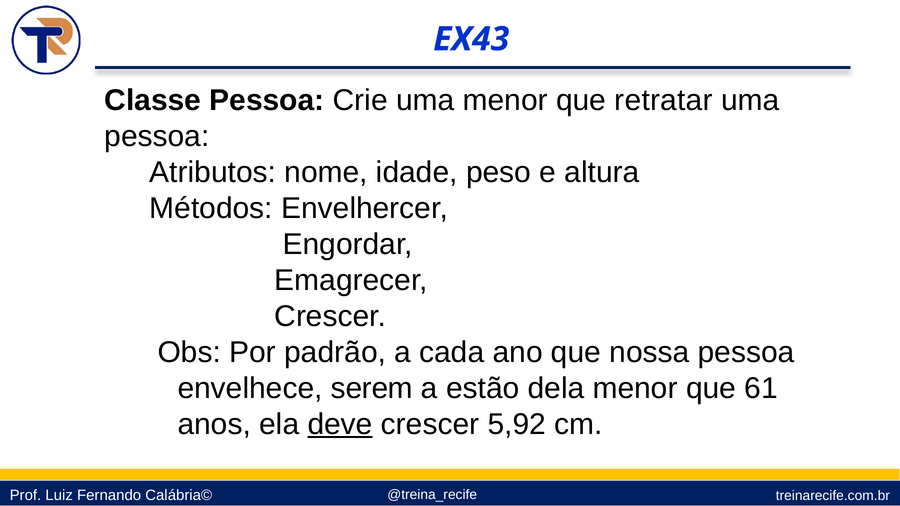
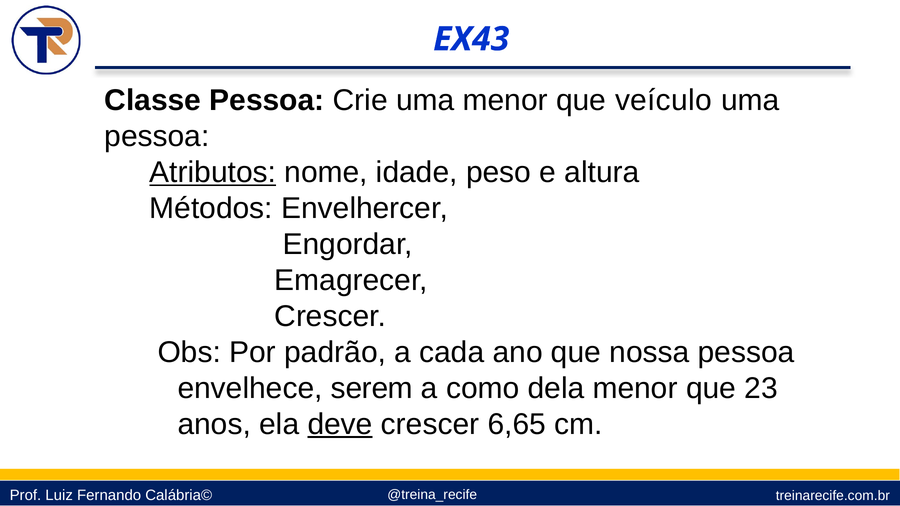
retratar: retratar -> veículo
Atributos underline: none -> present
estão: estão -> como
61: 61 -> 23
5,92: 5,92 -> 6,65
